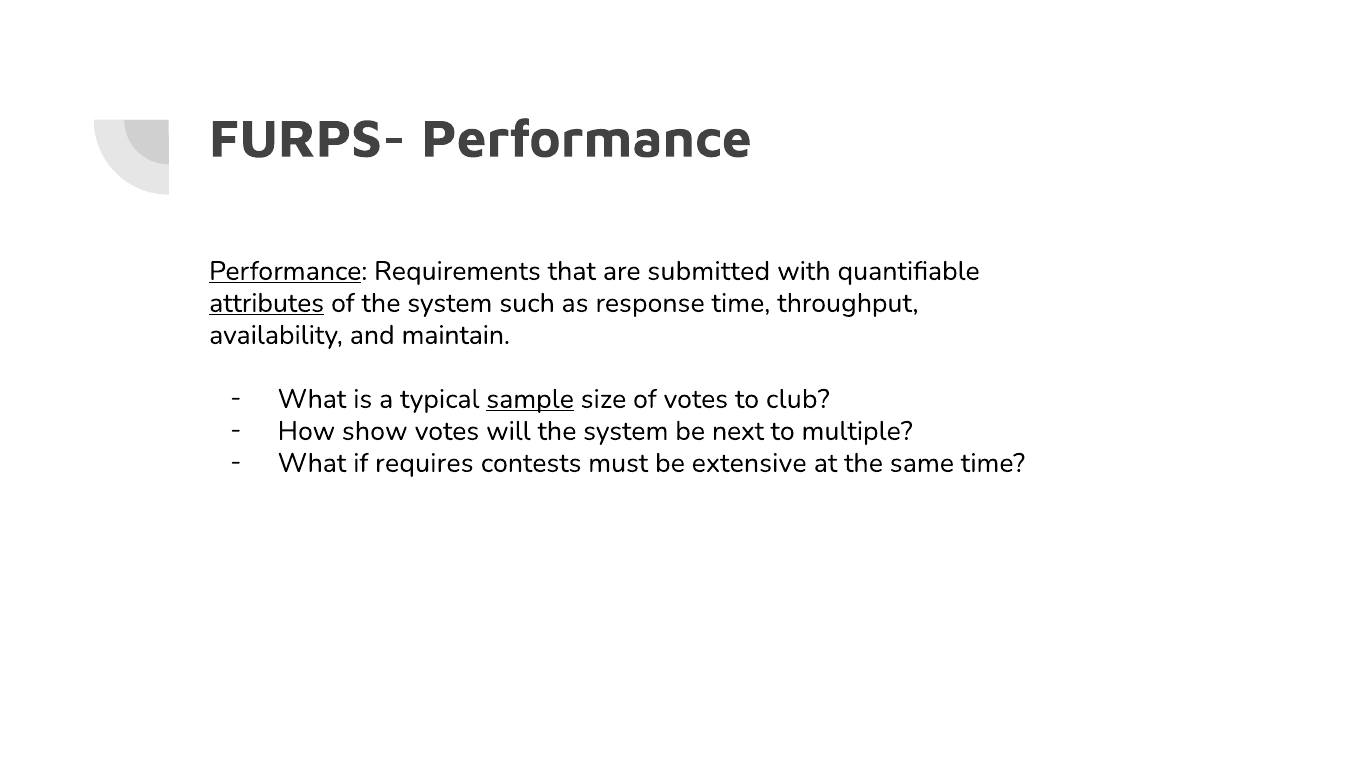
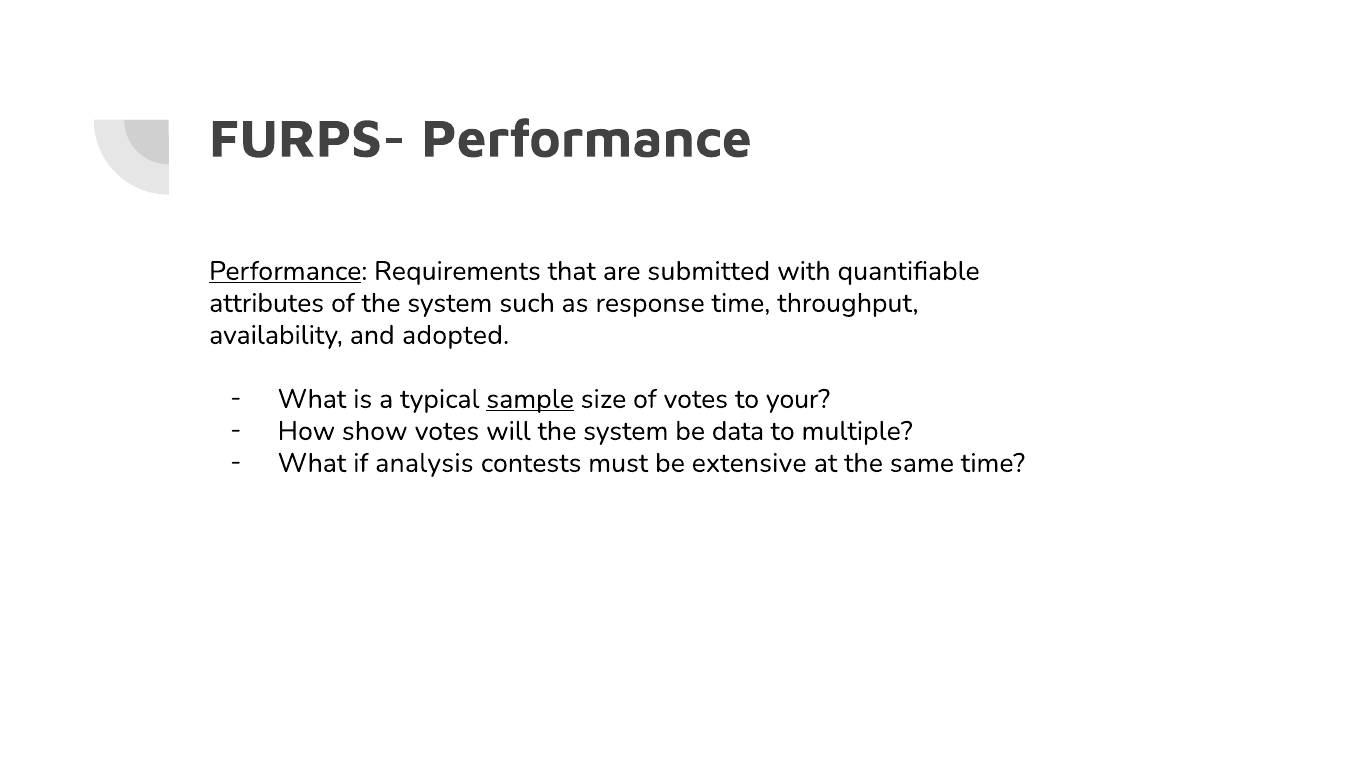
attributes underline: present -> none
maintain: maintain -> adopted
club: club -> your
next: next -> data
requires: requires -> analysis
